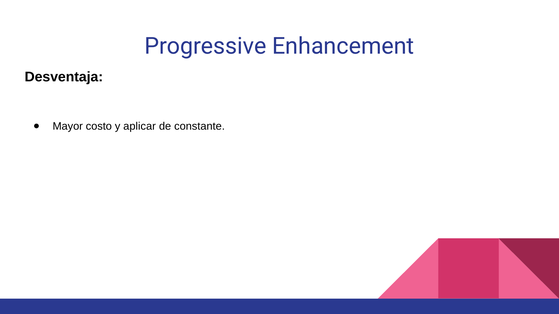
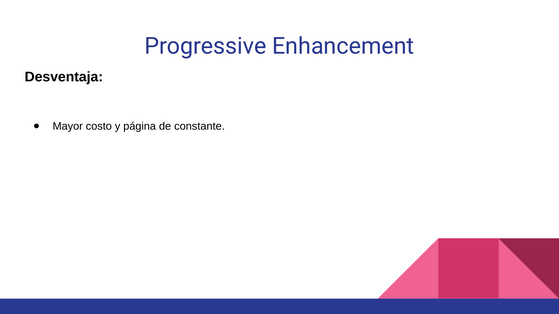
aplicar: aplicar -> página
